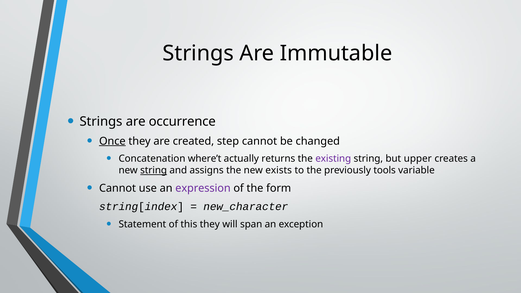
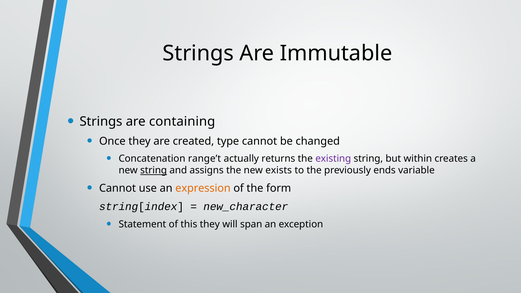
occurrence: occurrence -> containing
Once underline: present -> none
step: step -> type
where’t: where’t -> range’t
upper: upper -> within
tools: tools -> ends
expression colour: purple -> orange
